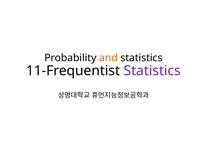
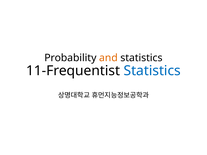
Statistics at (152, 71) colour: purple -> blue
